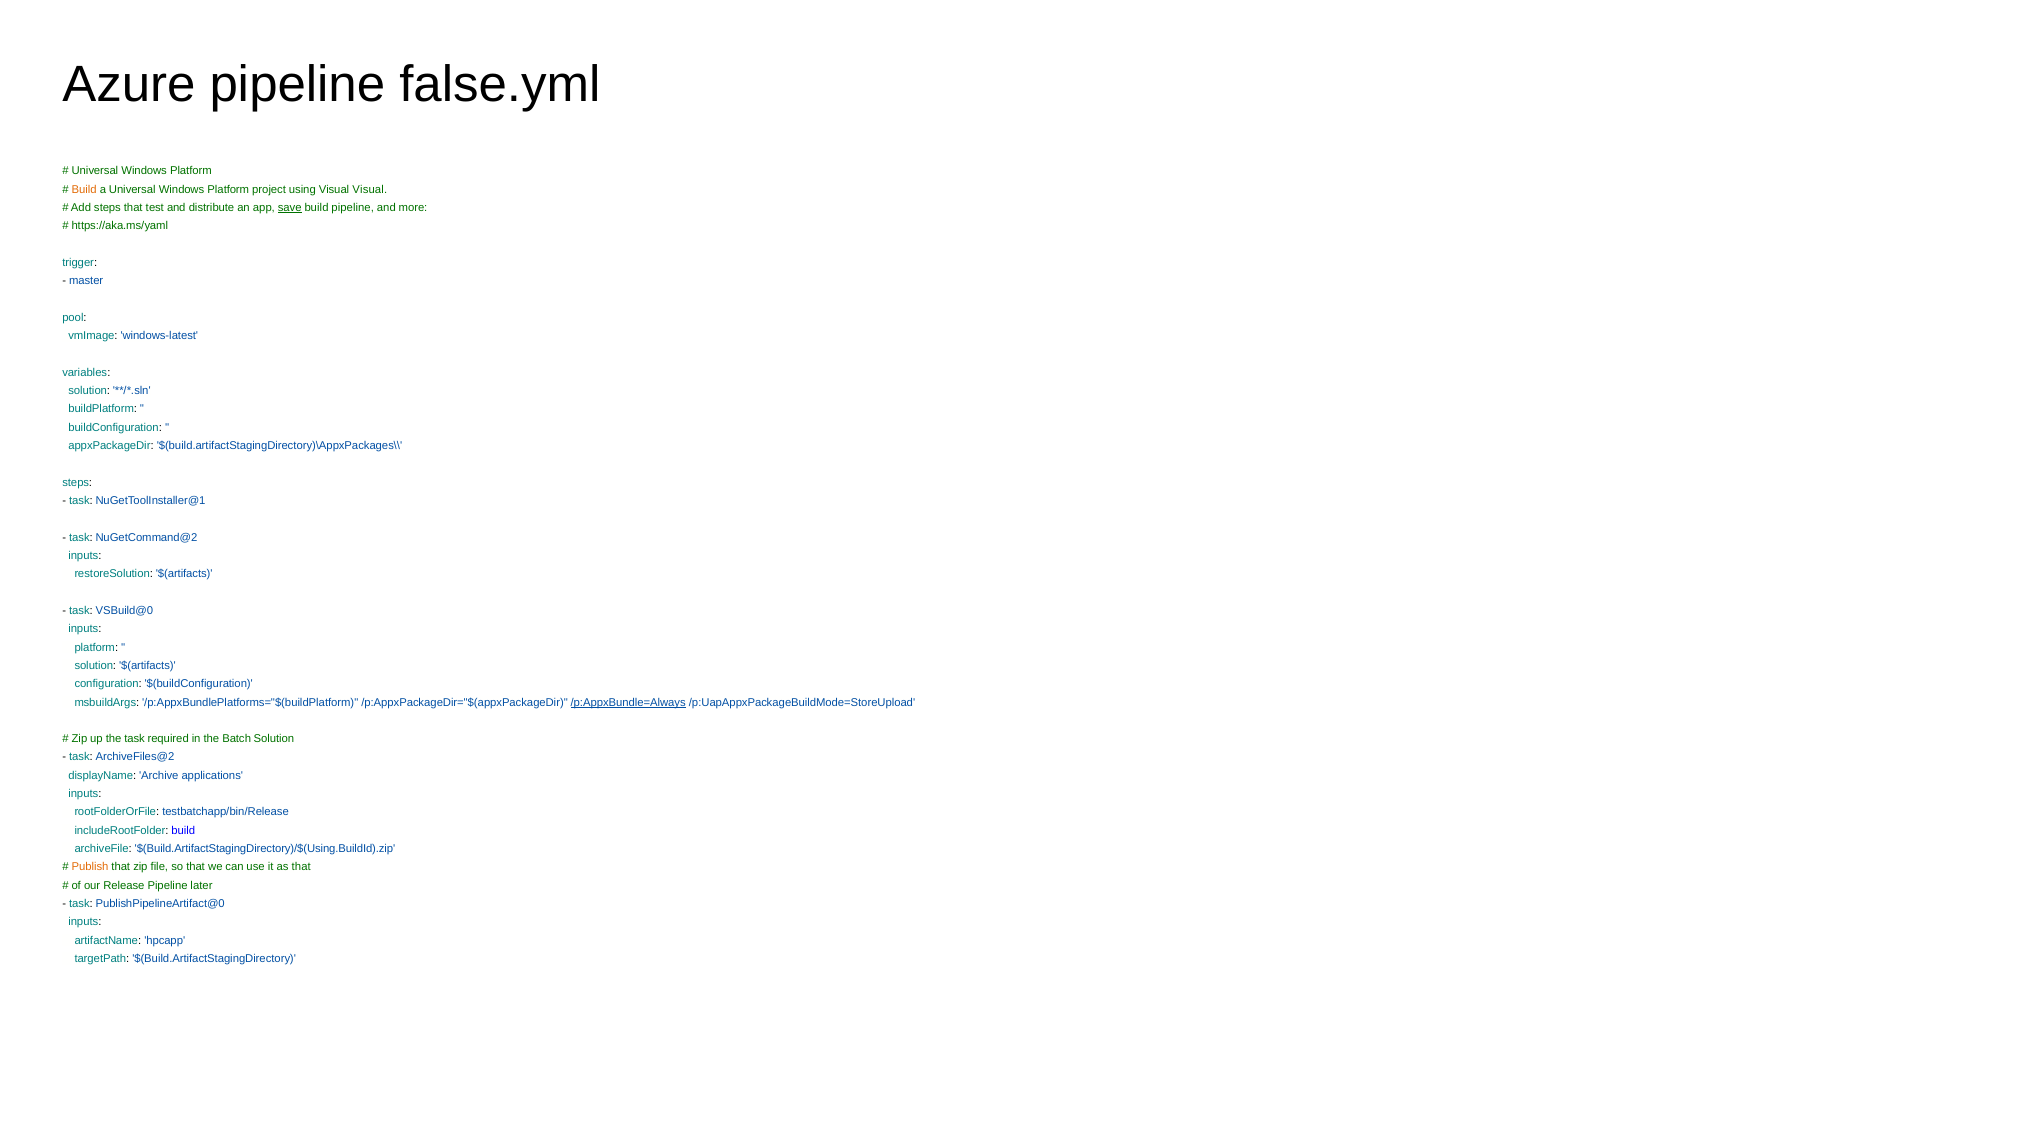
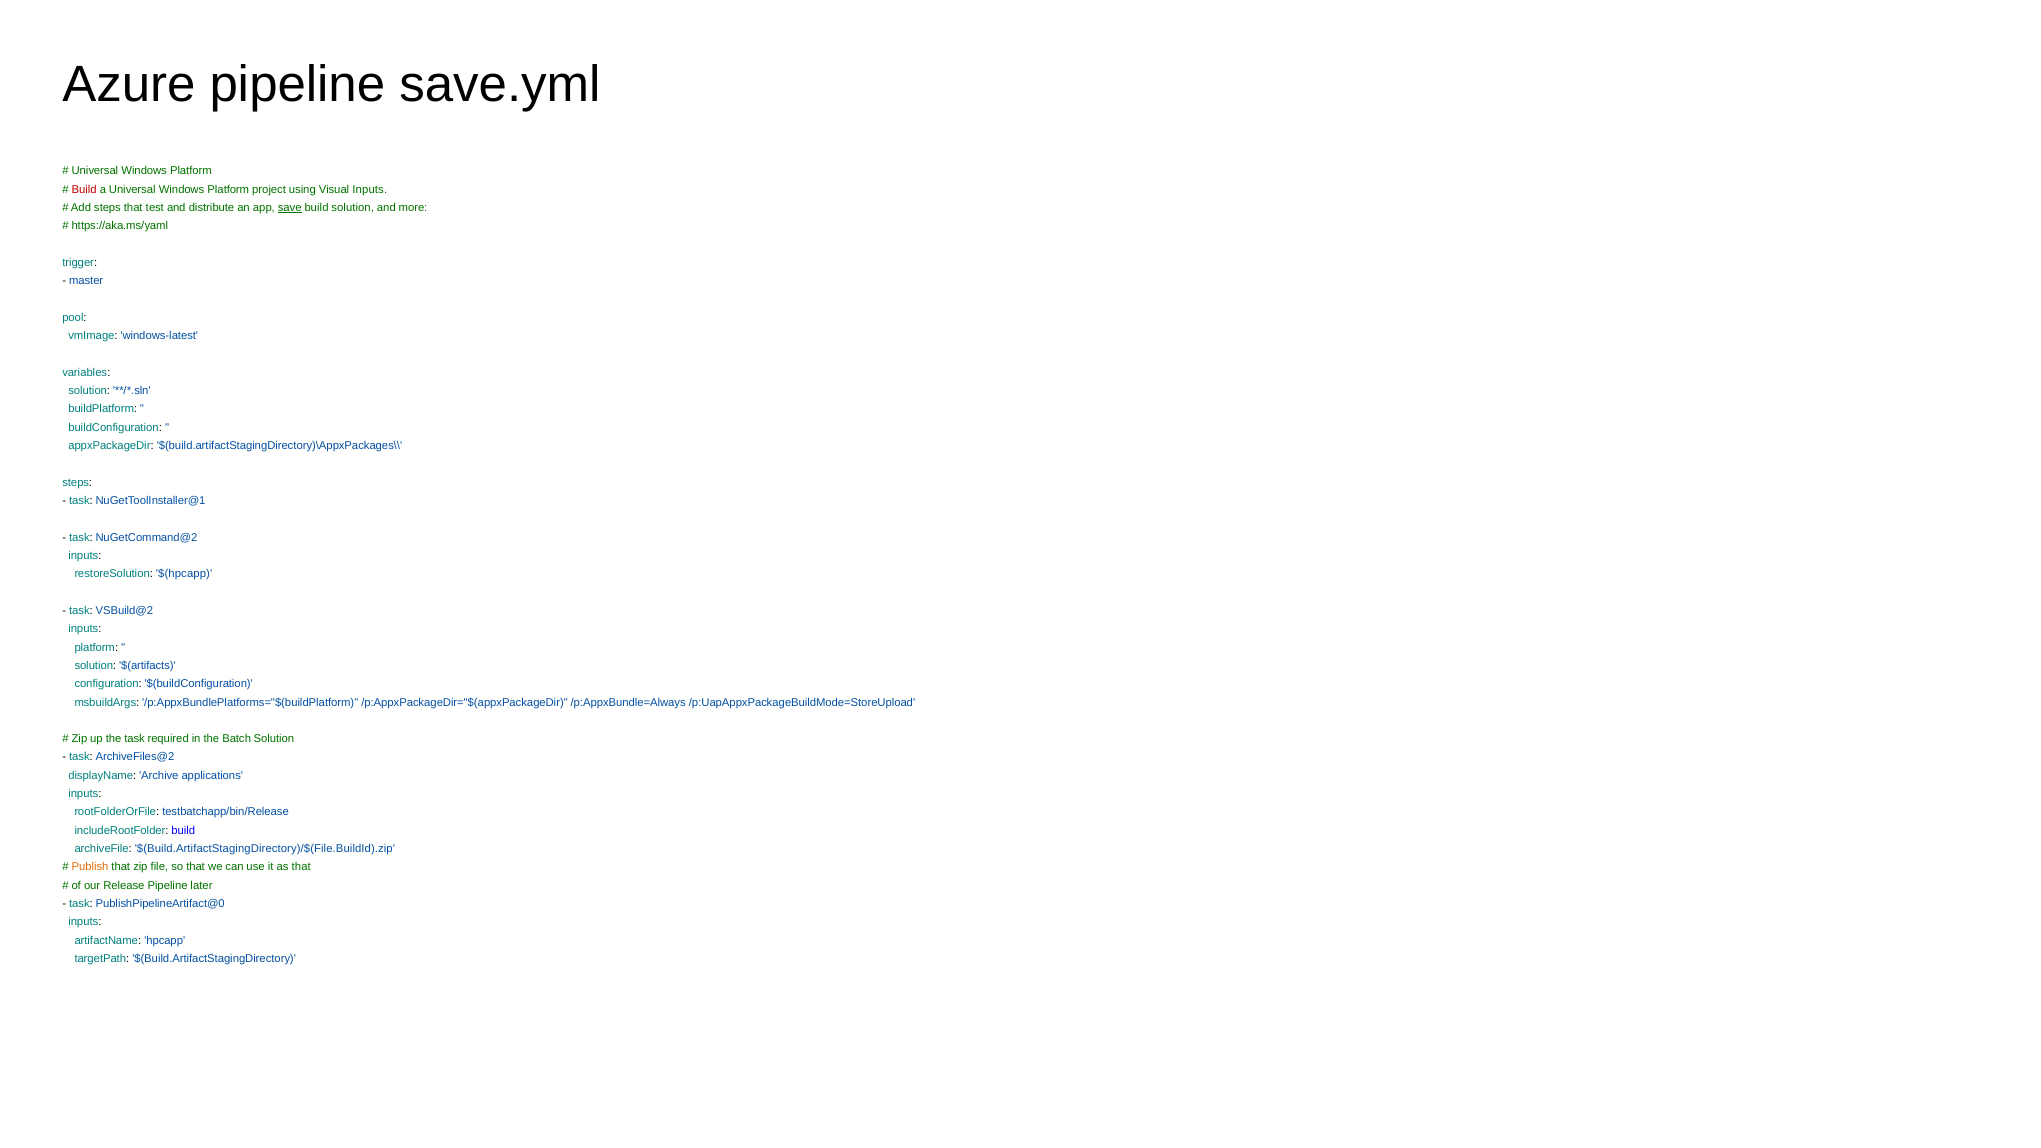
false.yml: false.yml -> save.yml
Build at (84, 189) colour: orange -> red
Visual Visual: Visual -> Inputs
build pipeline: pipeline -> solution
restoreSolution $(artifacts: $(artifacts -> $(hpcapp
VSBuild@0: VSBuild@0 -> VSBuild@2
/p:AppxBundle=Always underline: present -> none
$(Build.ArtifactStagingDirectory)/$(Using.BuildId).zip: $(Build.ArtifactStagingDirectory)/$(Using.BuildId).zip -> $(Build.ArtifactStagingDirectory)/$(File.BuildId).zip
